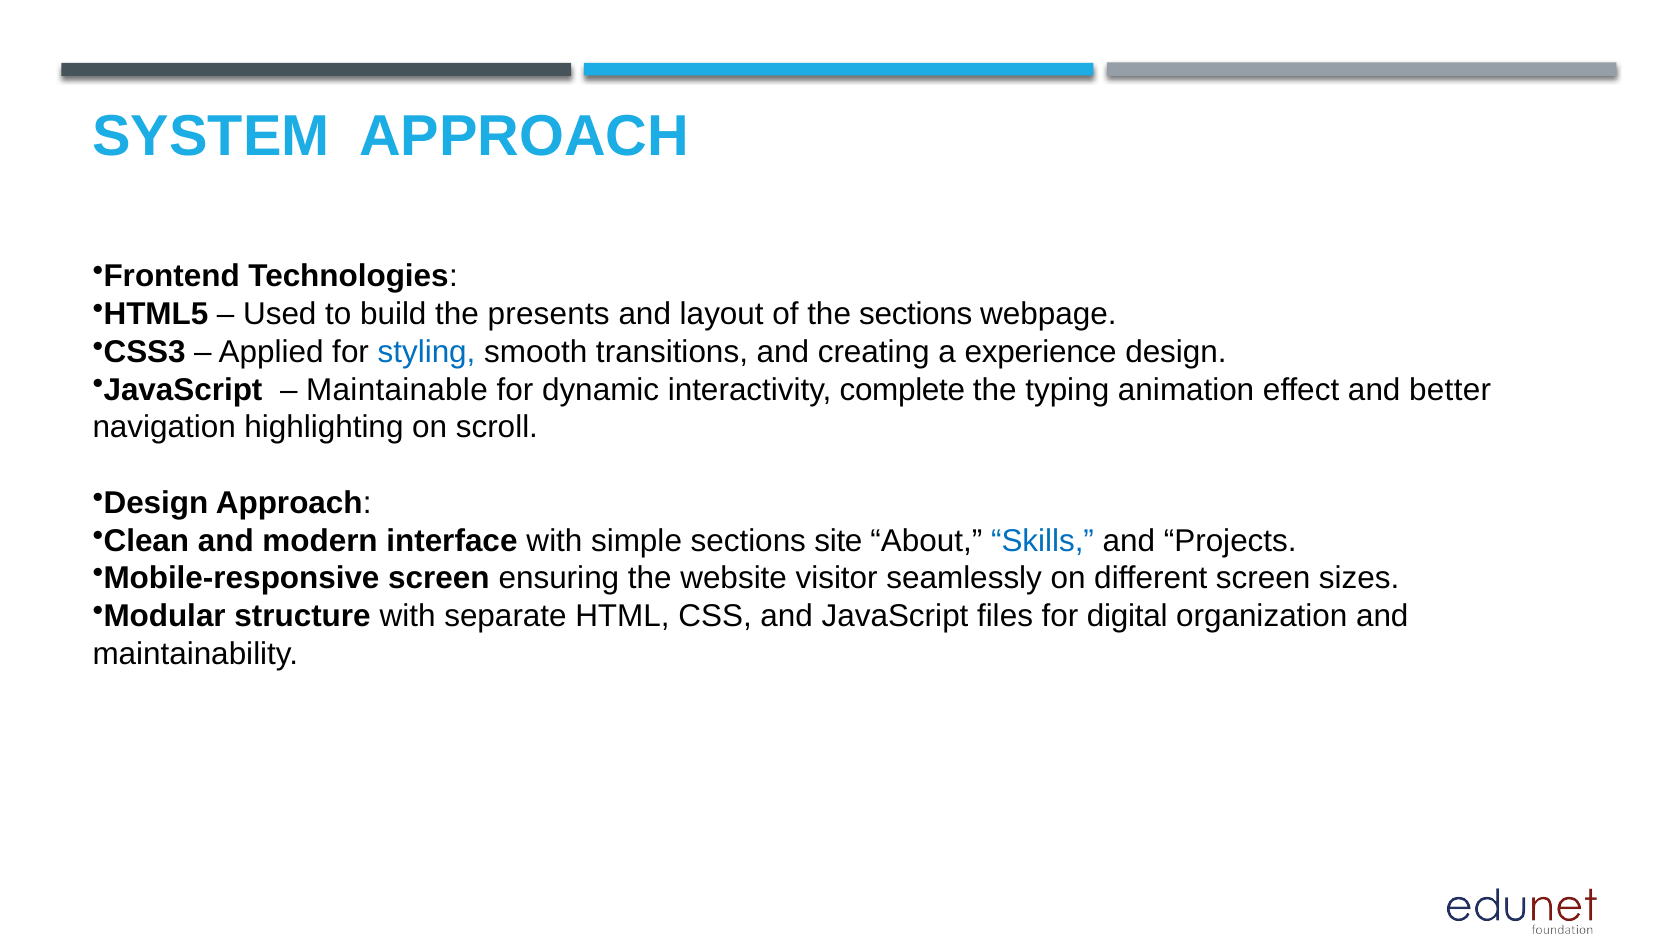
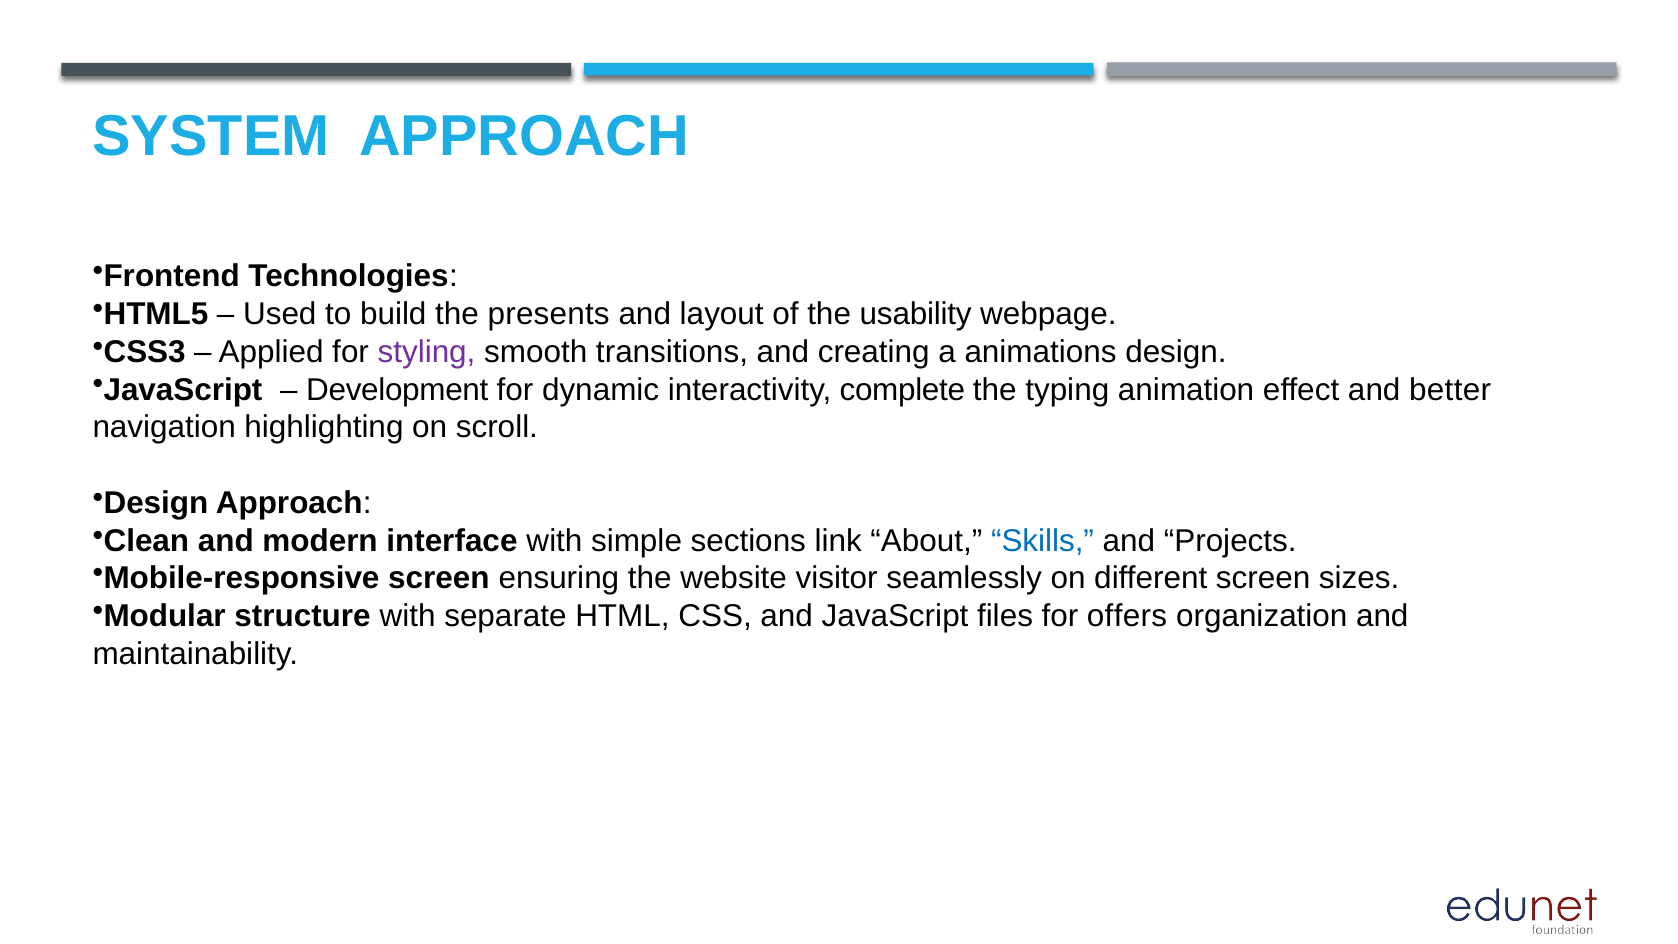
the sections: sections -> usability
styling colour: blue -> purple
experience: experience -> animations
Maintainable: Maintainable -> Development
site: site -> link
digital: digital -> offers
